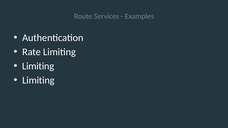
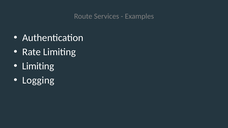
Limiting at (38, 80): Limiting -> Logging
